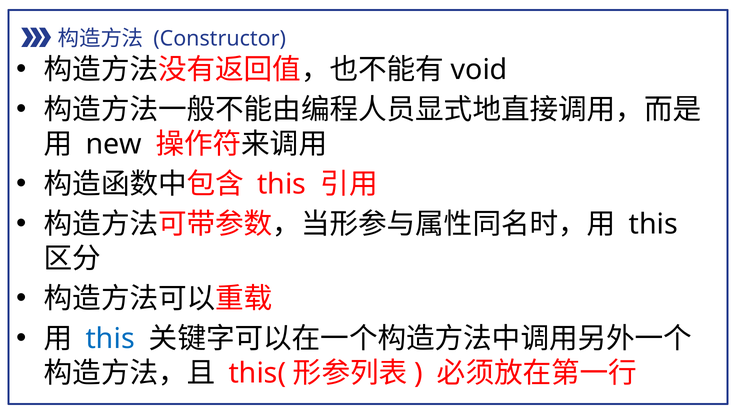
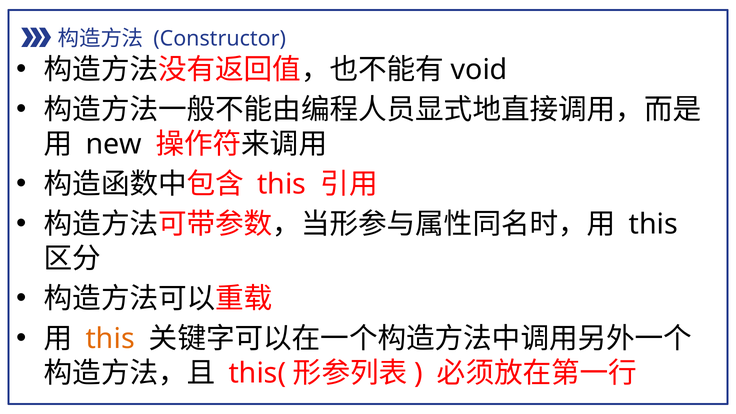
this at (110, 339) colour: blue -> orange
